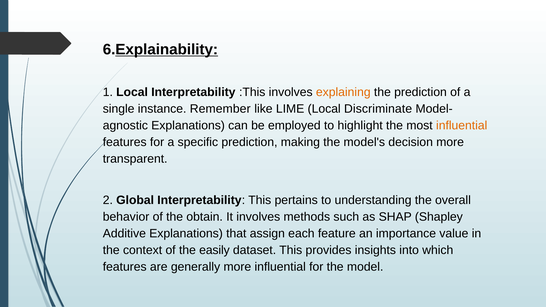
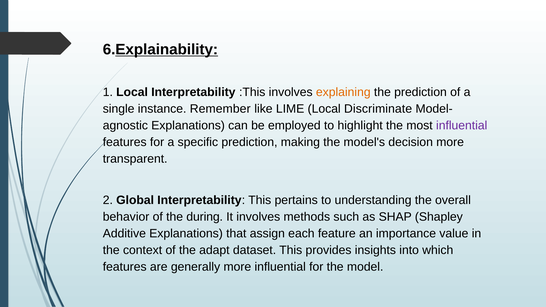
influential at (462, 126) colour: orange -> purple
obtain: obtain -> during
easily: easily -> adapt
